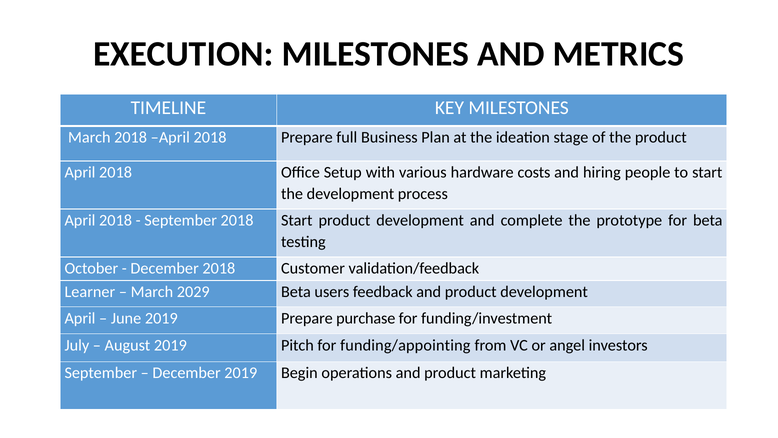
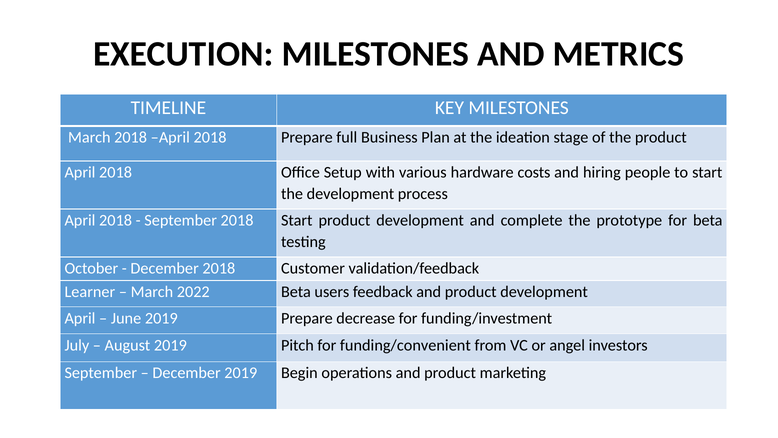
2029: 2029 -> 2022
purchase: purchase -> decrease
funding/appointing: funding/appointing -> funding/convenient
